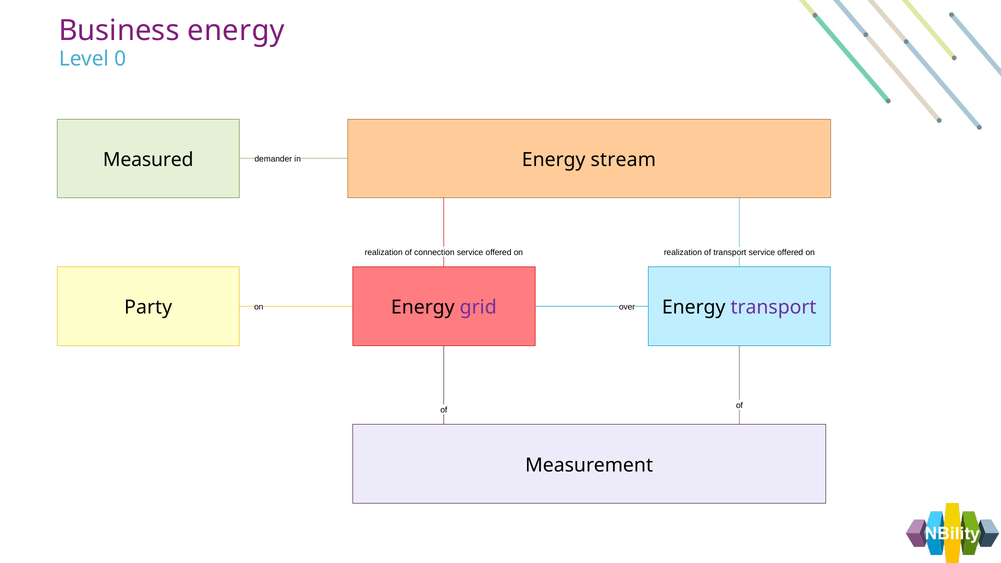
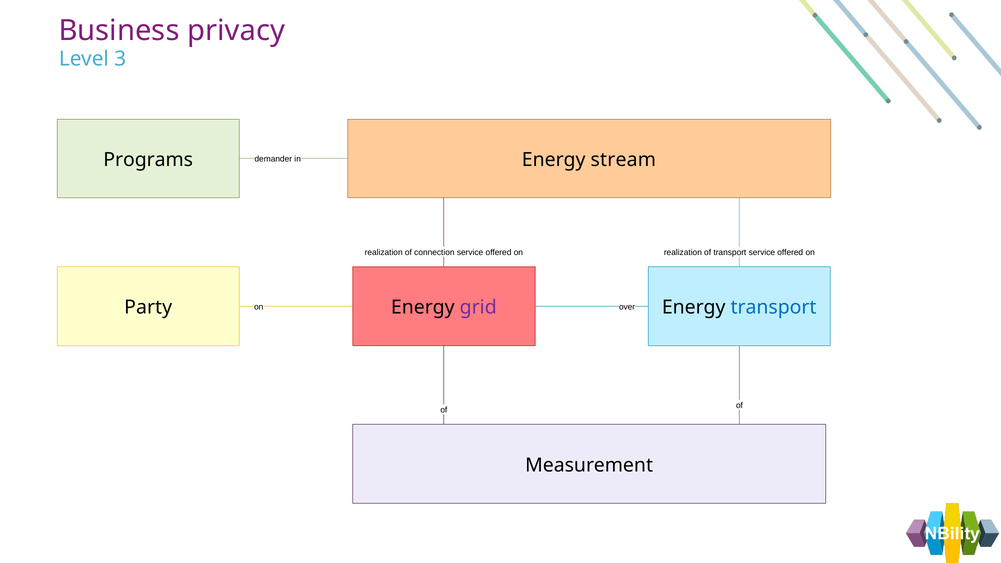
Business energy: energy -> privacy
0: 0 -> 3
Measured: Measured -> Programs
transport at (774, 308) colour: purple -> blue
